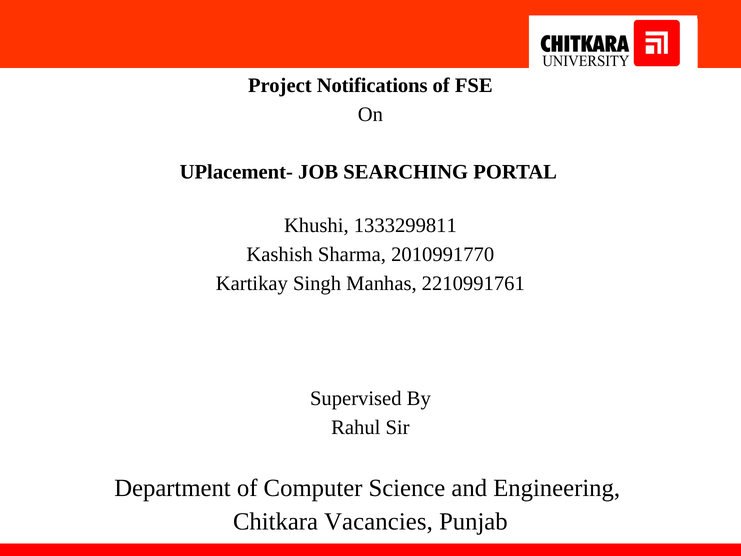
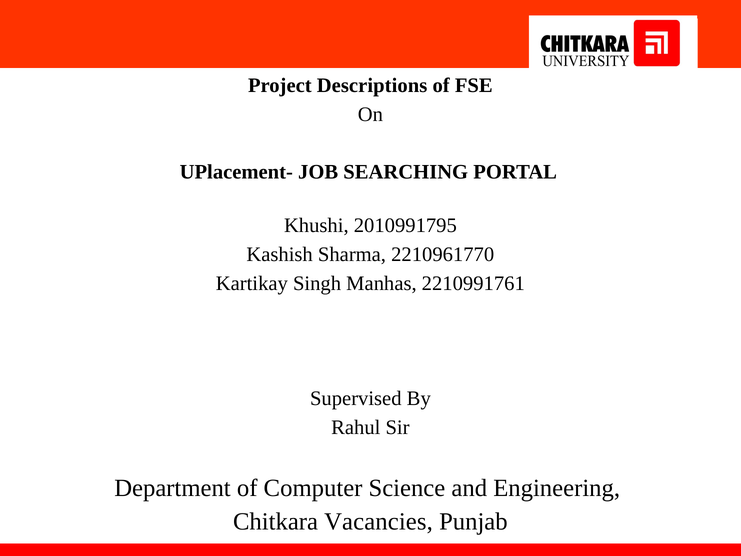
Notifications: Notifications -> Descriptions
1333299811: 1333299811 -> 2010991795
2010991770: 2010991770 -> 2210961770
